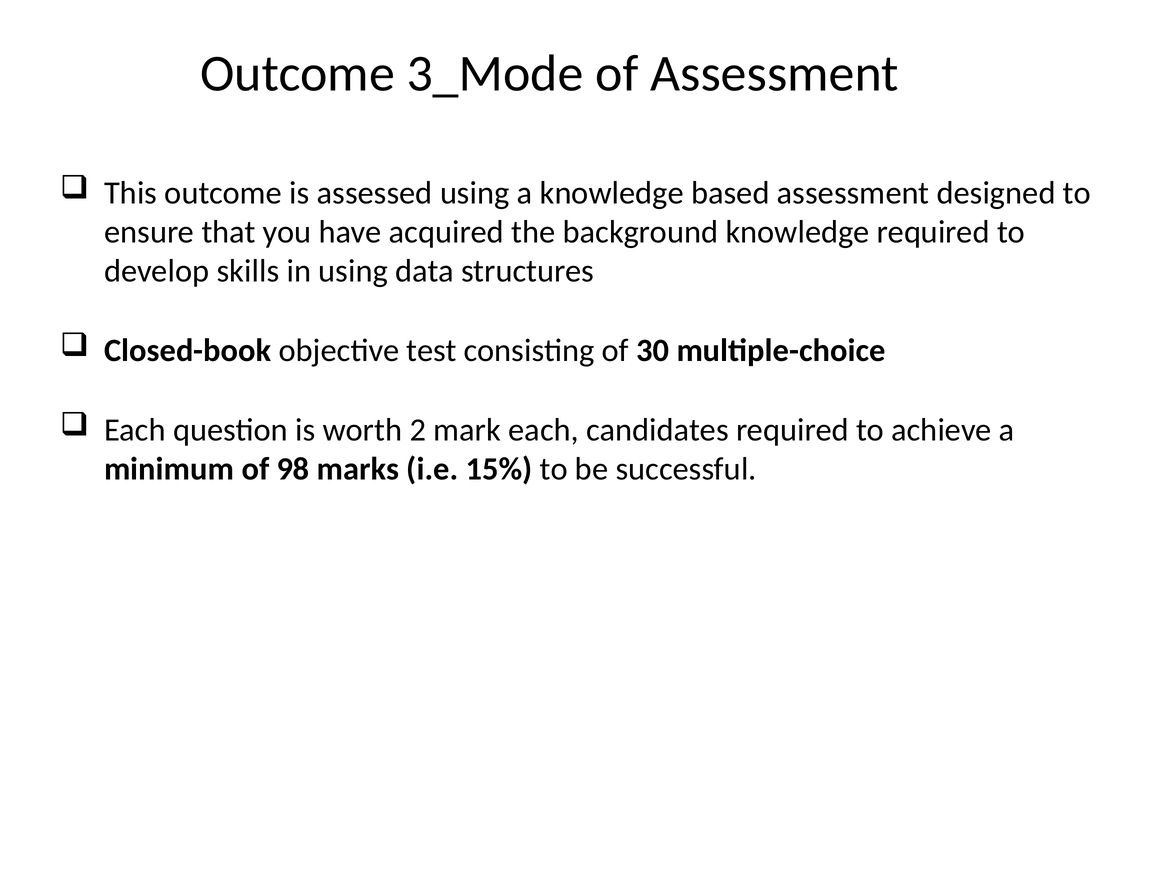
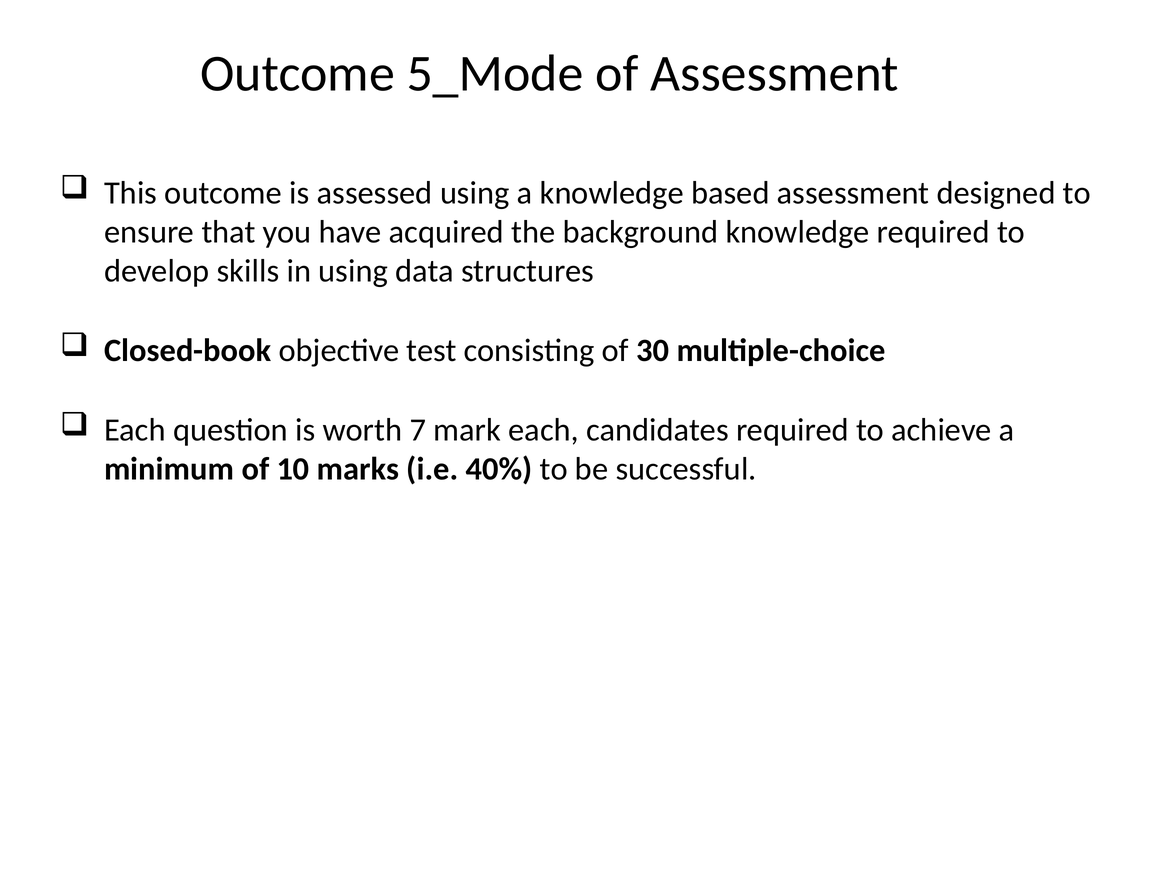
3_Mode: 3_Mode -> 5_Mode
2: 2 -> 7
98: 98 -> 10
15%: 15% -> 40%
